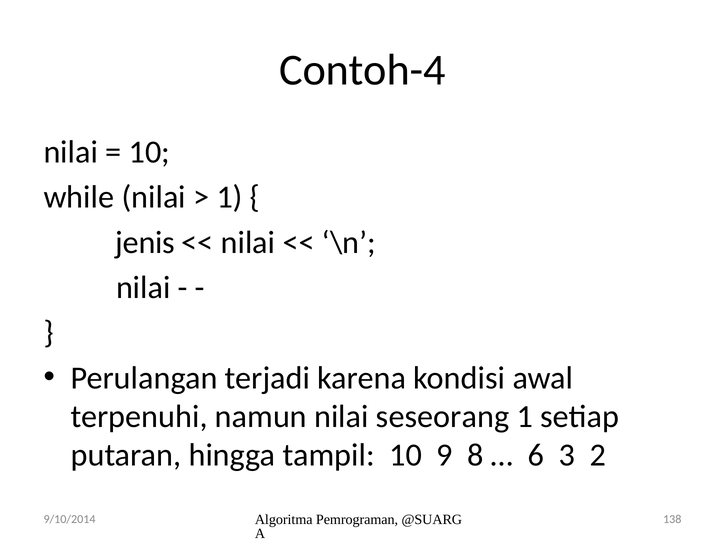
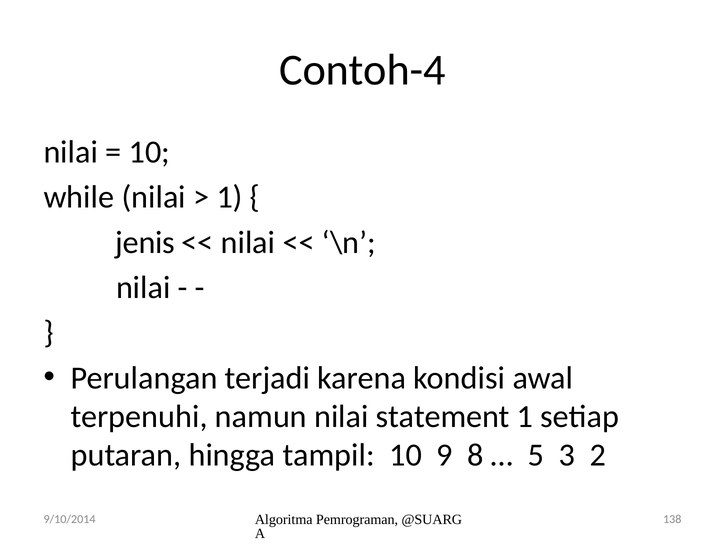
seseorang: seseorang -> statement
6: 6 -> 5
